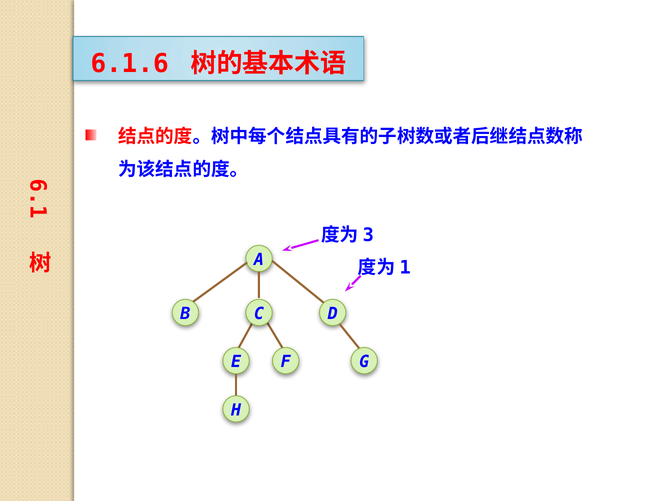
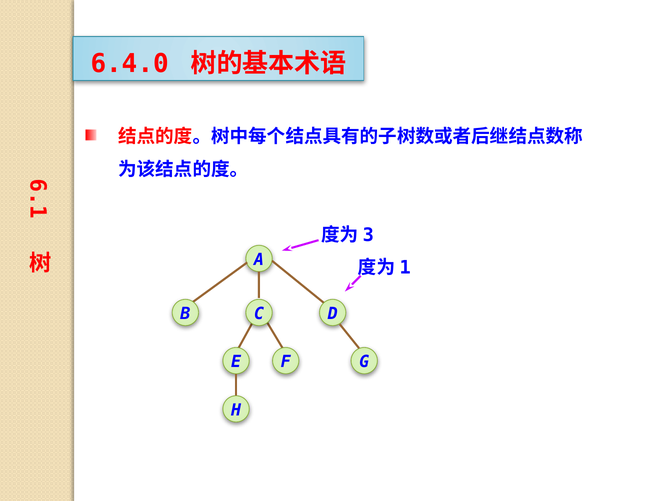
6.1.6: 6.1.6 -> 6.4.0
